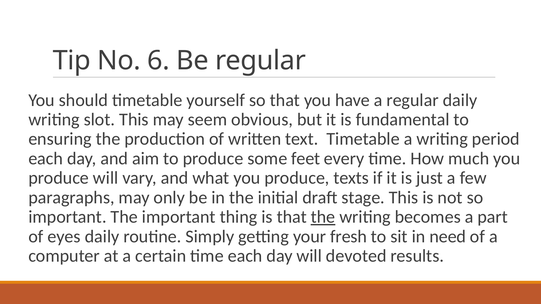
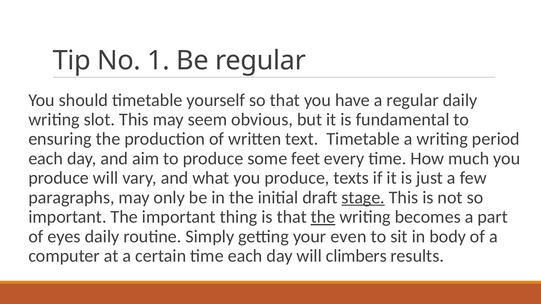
6: 6 -> 1
stage underline: none -> present
fresh: fresh -> even
need: need -> body
devoted: devoted -> climbers
